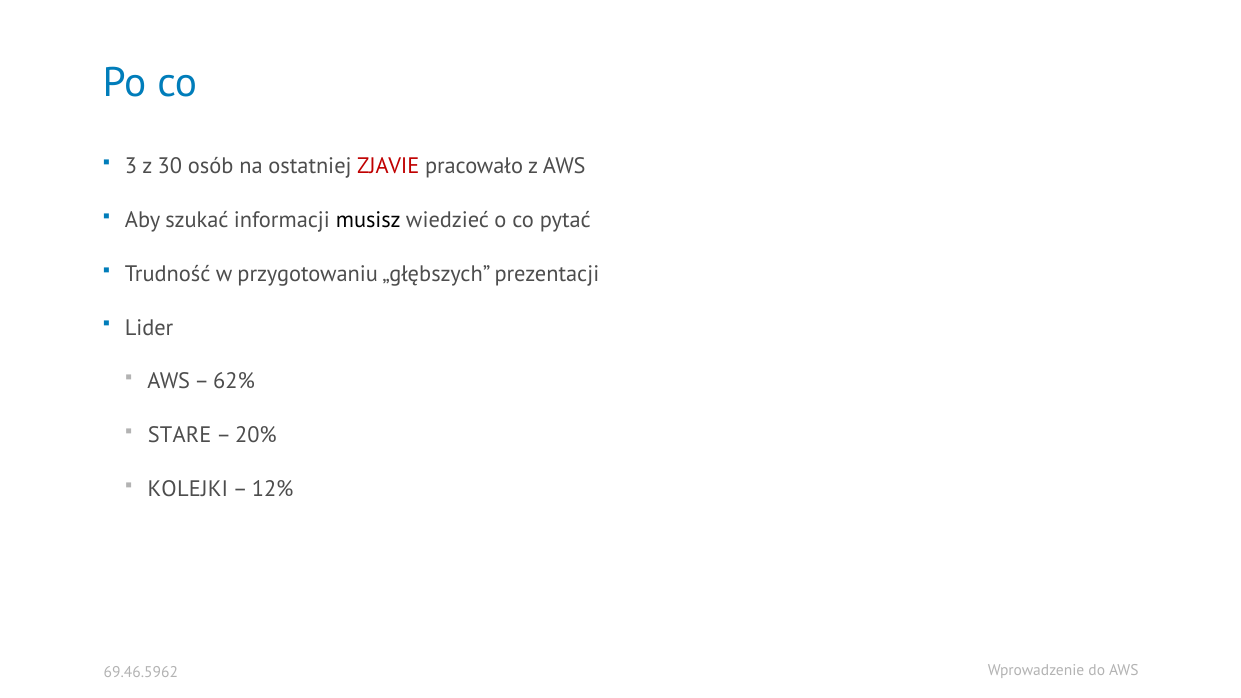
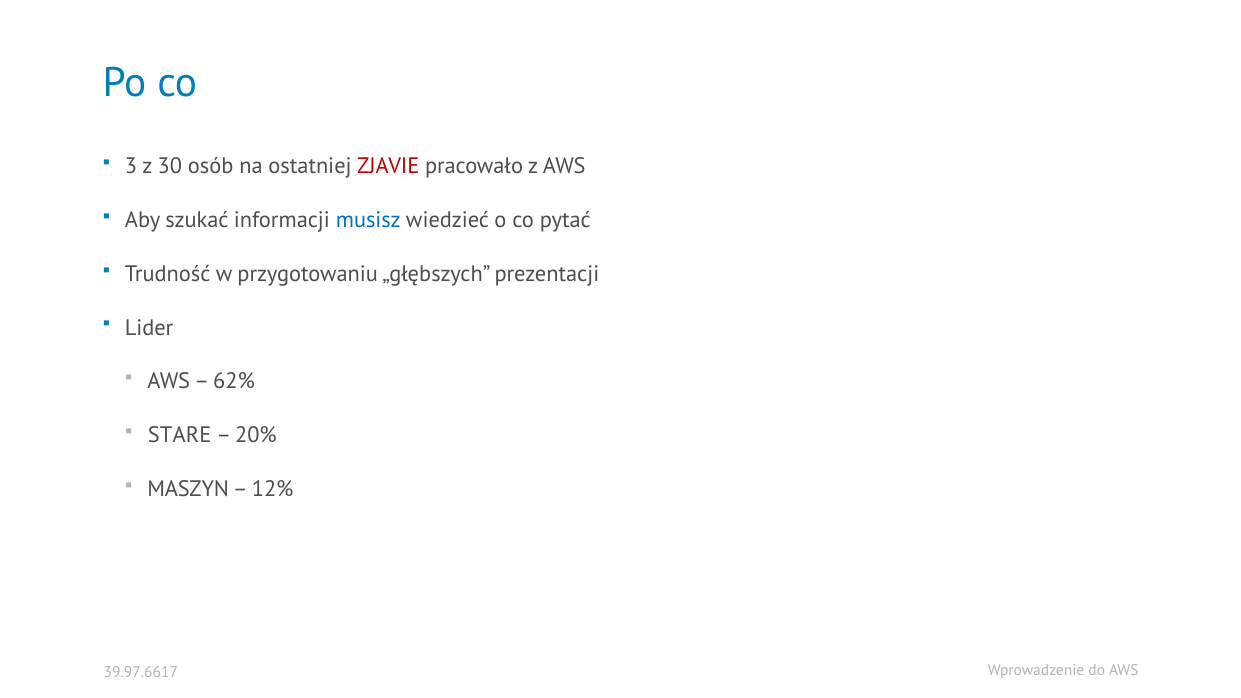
musisz colour: black -> blue
KOLEJKI: KOLEJKI -> MASZYN
69.46.5962: 69.46.5962 -> 39.97.6617
